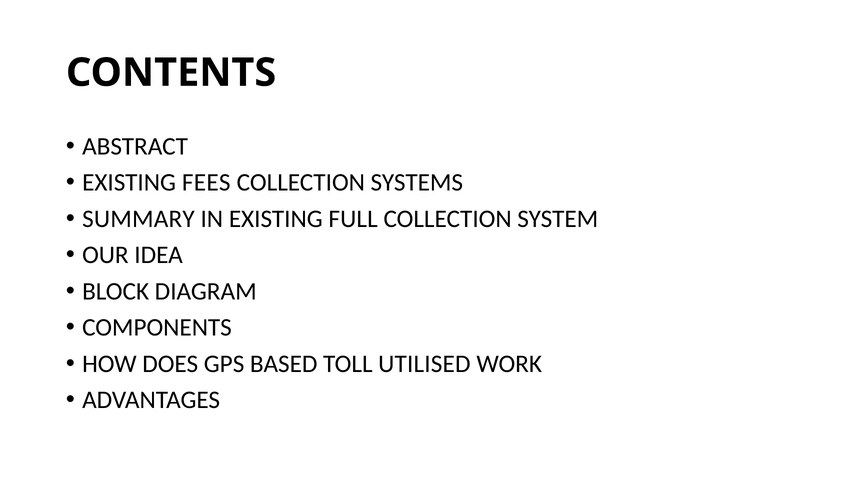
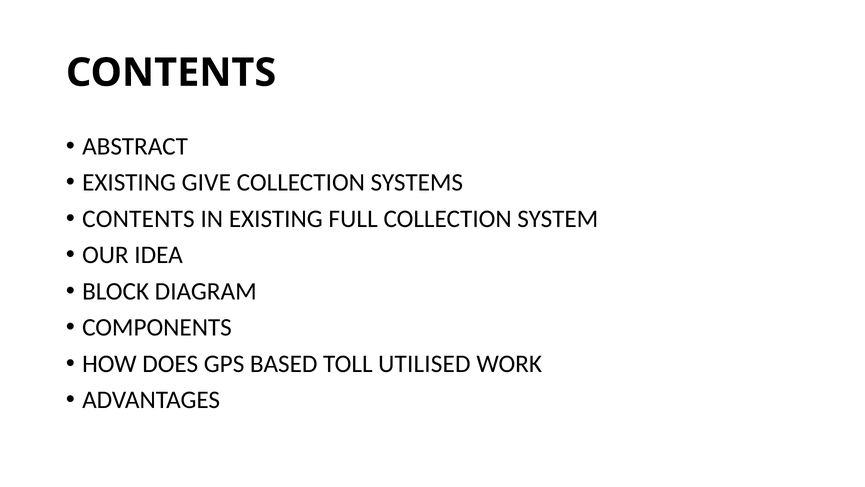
FEES: FEES -> GIVE
SUMMARY at (138, 219): SUMMARY -> CONTENTS
